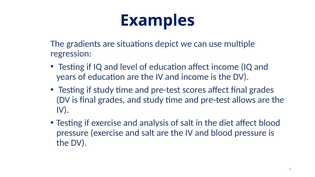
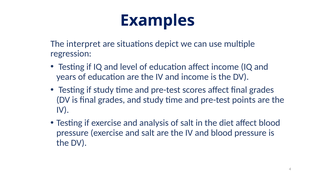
gradients: gradients -> interpret
allows: allows -> points
